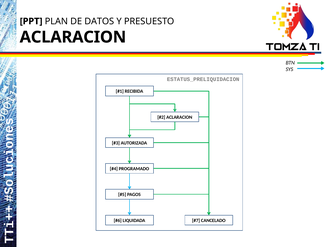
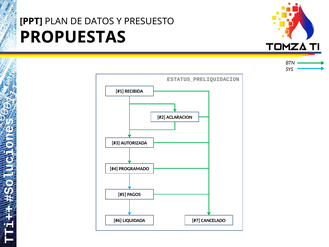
ACLARACION at (73, 37): ACLARACION -> PROPUESTAS
